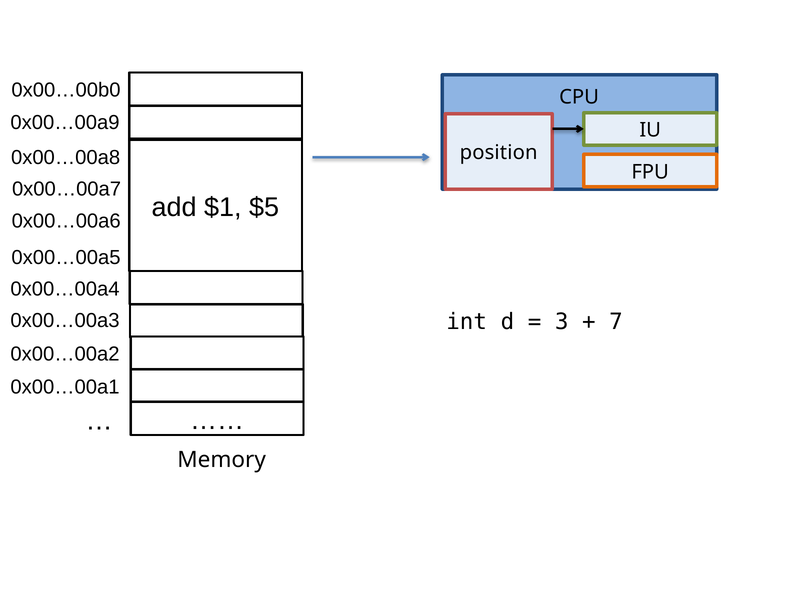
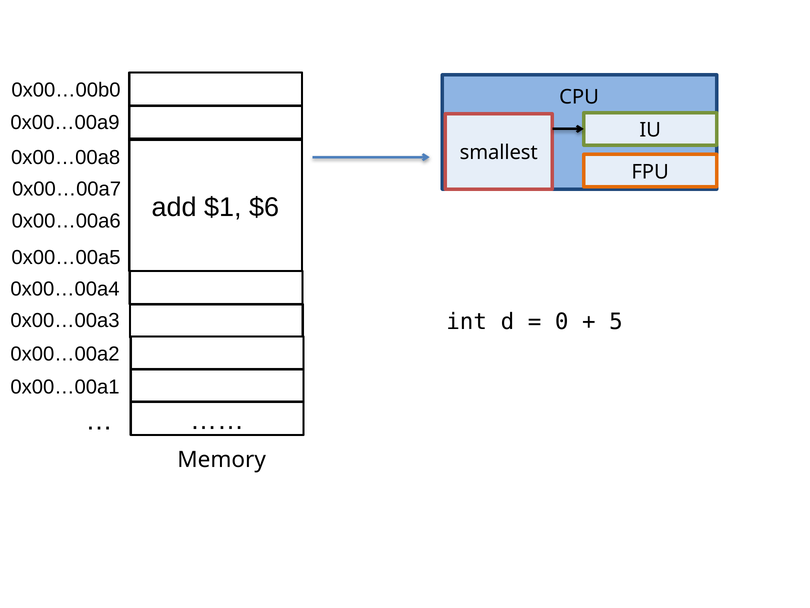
position: position -> smallest
$5: $5 -> $6
3: 3 -> 0
7: 7 -> 5
